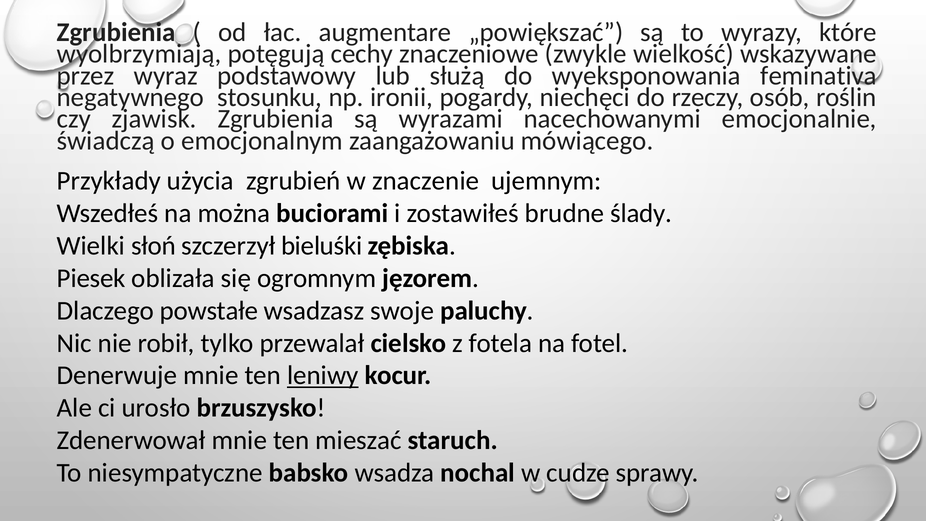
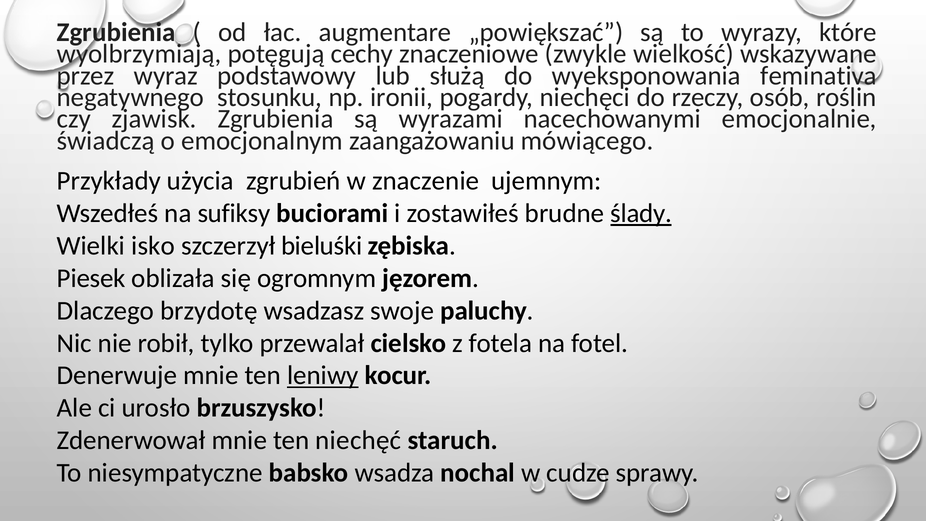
można: można -> sufiksy
ślady underline: none -> present
słoń: słoń -> isko
powstałe: powstałe -> brzydotę
mieszać: mieszać -> niechęć
